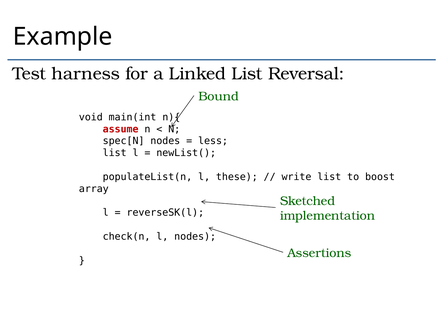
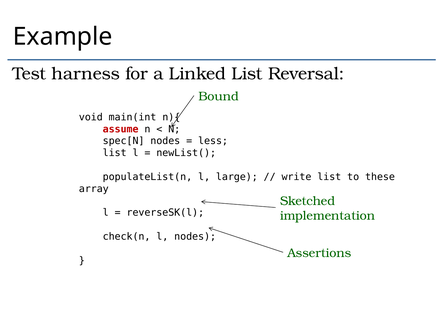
these: these -> large
boost: boost -> these
